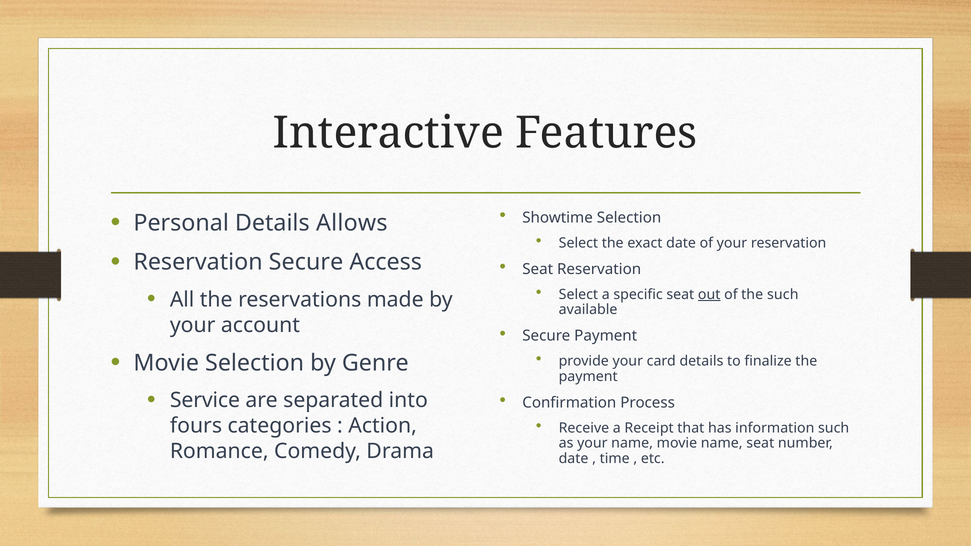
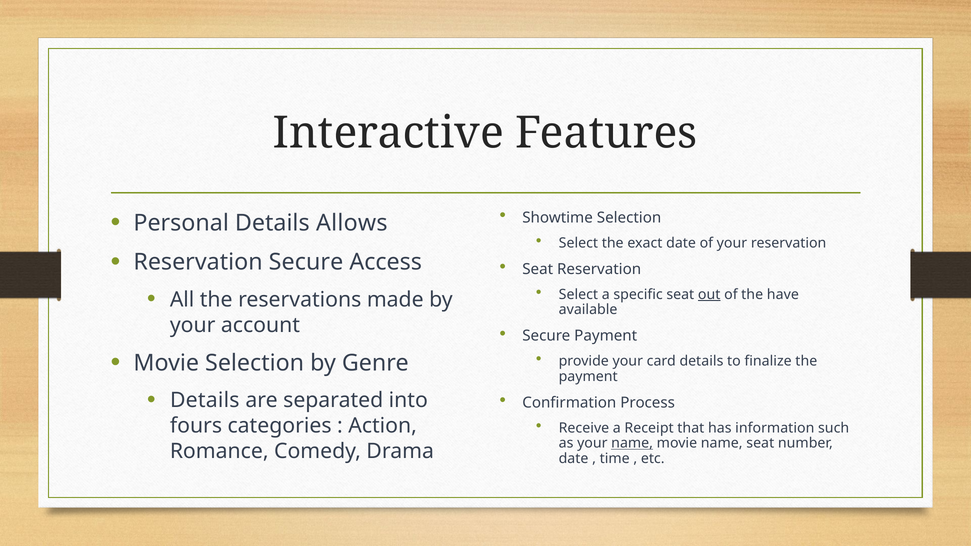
the such: such -> have
Service at (205, 401): Service -> Details
name at (632, 443) underline: none -> present
